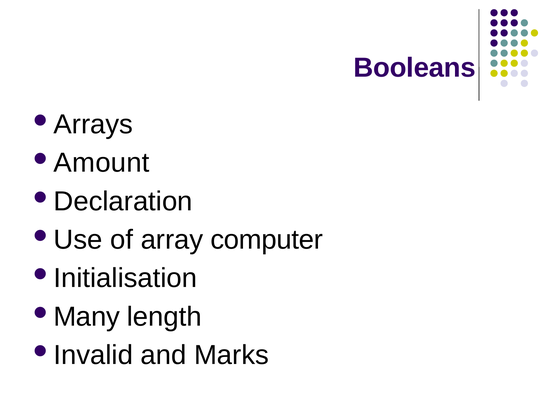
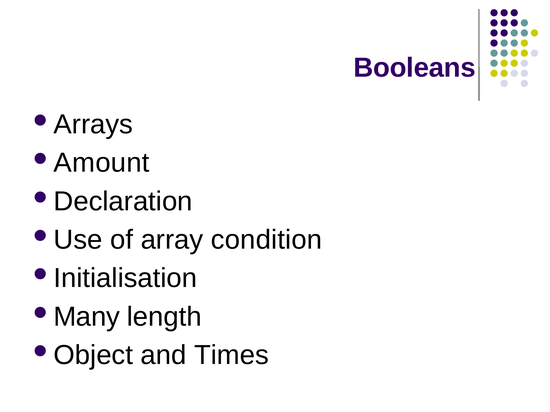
computer: computer -> condition
Invalid: Invalid -> Object
Marks: Marks -> Times
